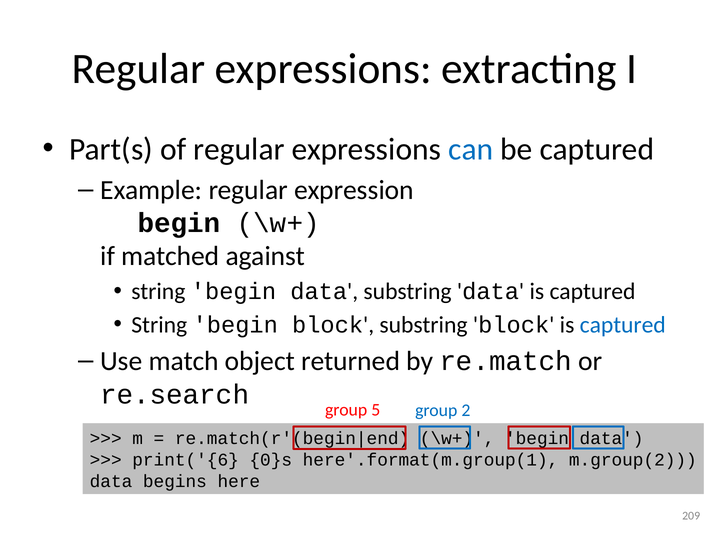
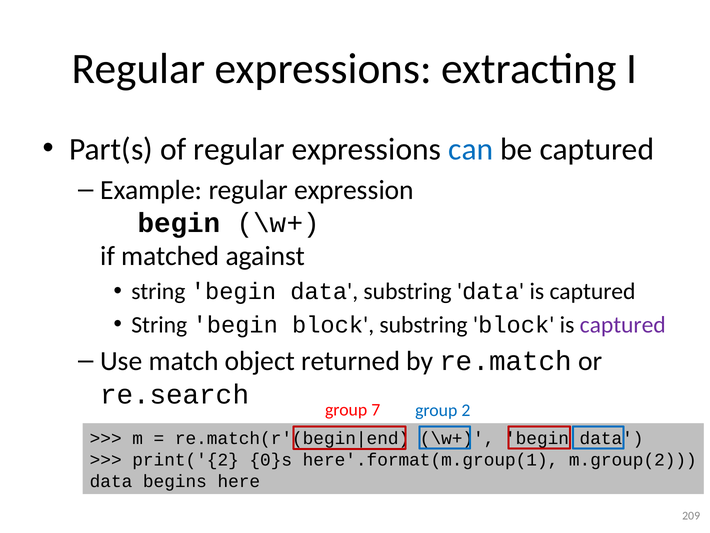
captured at (623, 324) colour: blue -> purple
5: 5 -> 7
print('{6: print('{6 -> print('{2
